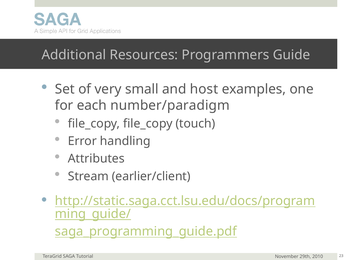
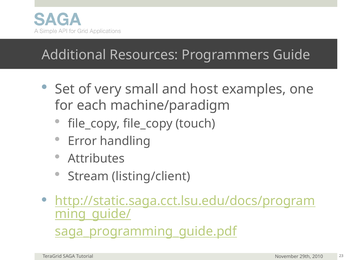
number/paradigm: number/paradigm -> machine/paradigm
earlier/client: earlier/client -> listing/client
